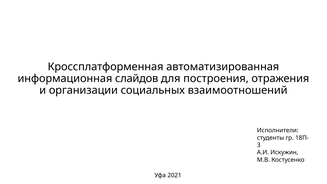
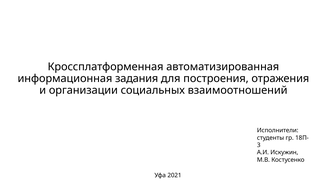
слайдов: слайдов -> задания
